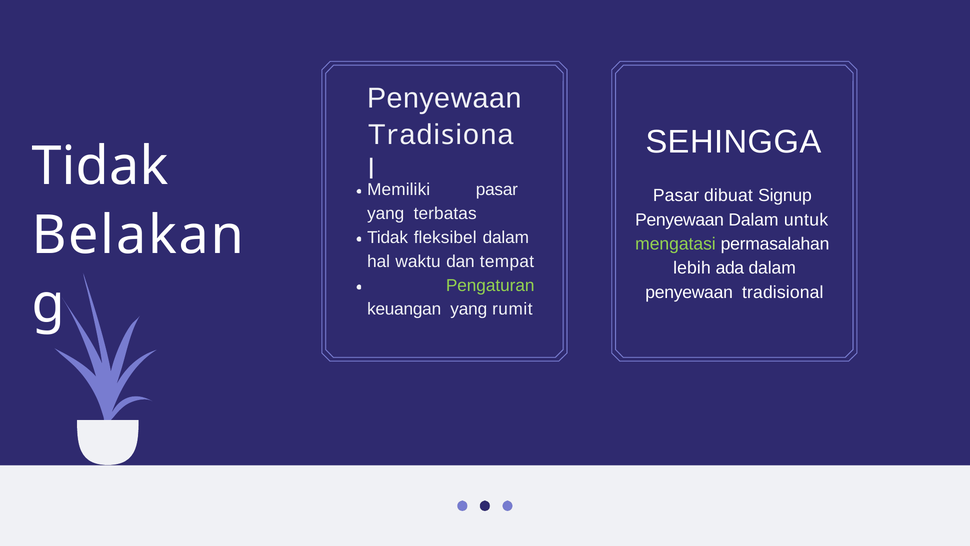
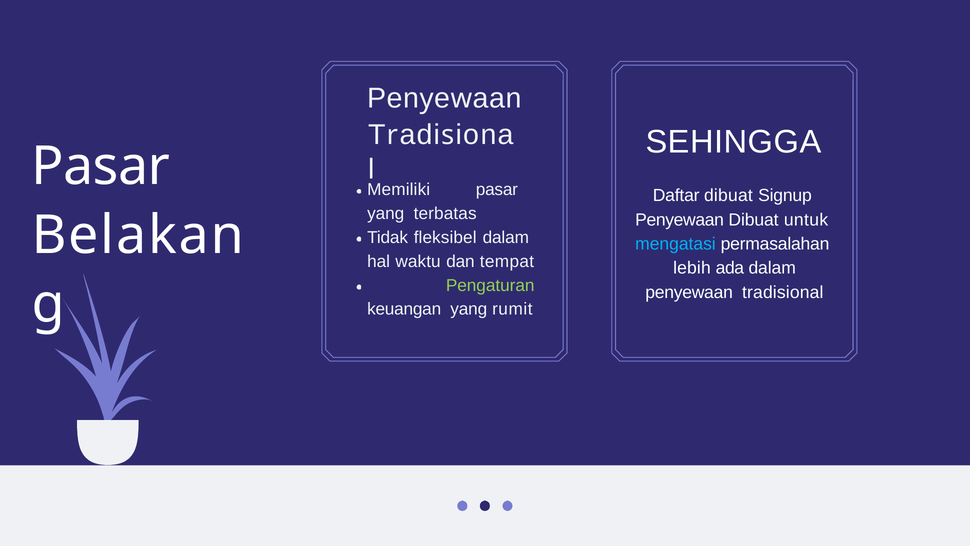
Tidak at (100, 167): Tidak -> Pasar
Pasar at (676, 195): Pasar -> Daftar
Penyewaan Dalam: Dalam -> Dibuat
mengatasi colour: light green -> light blue
